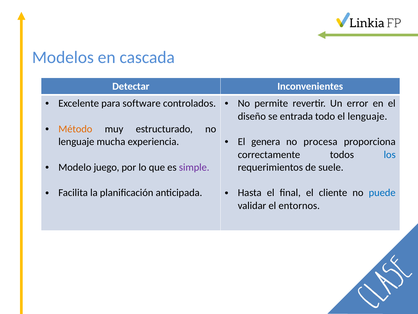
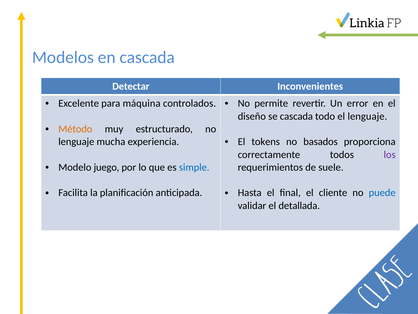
software: software -> máquina
se entrada: entrada -> cascada
genera: genera -> tokens
procesa: procesa -> basados
los colour: blue -> purple
simple colour: purple -> blue
entornos: entornos -> detallada
